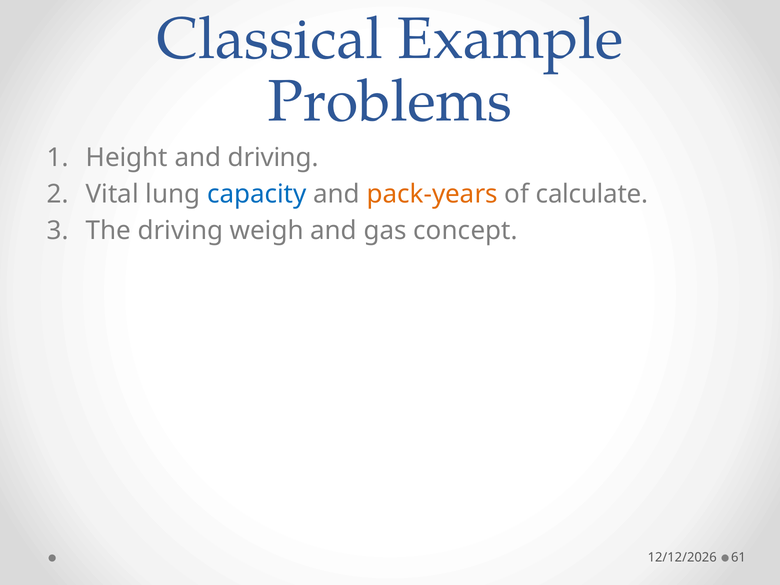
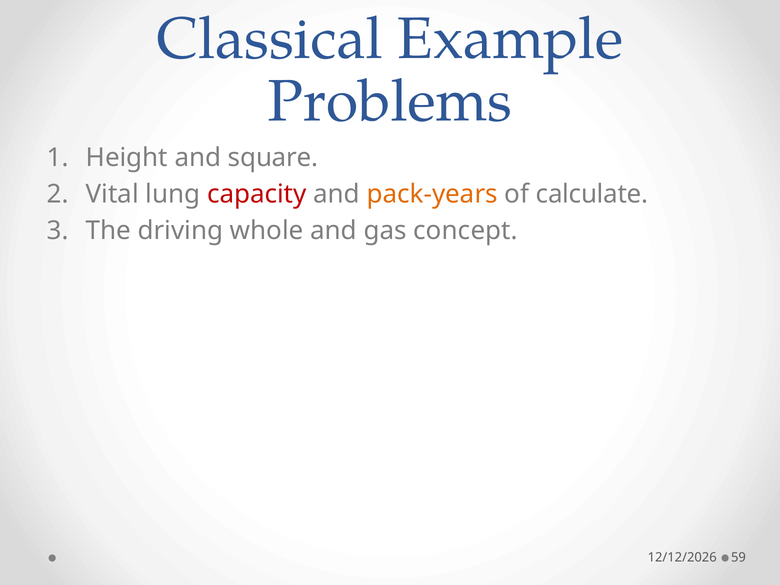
and driving: driving -> square
capacity colour: blue -> red
weigh: weigh -> whole
61: 61 -> 59
